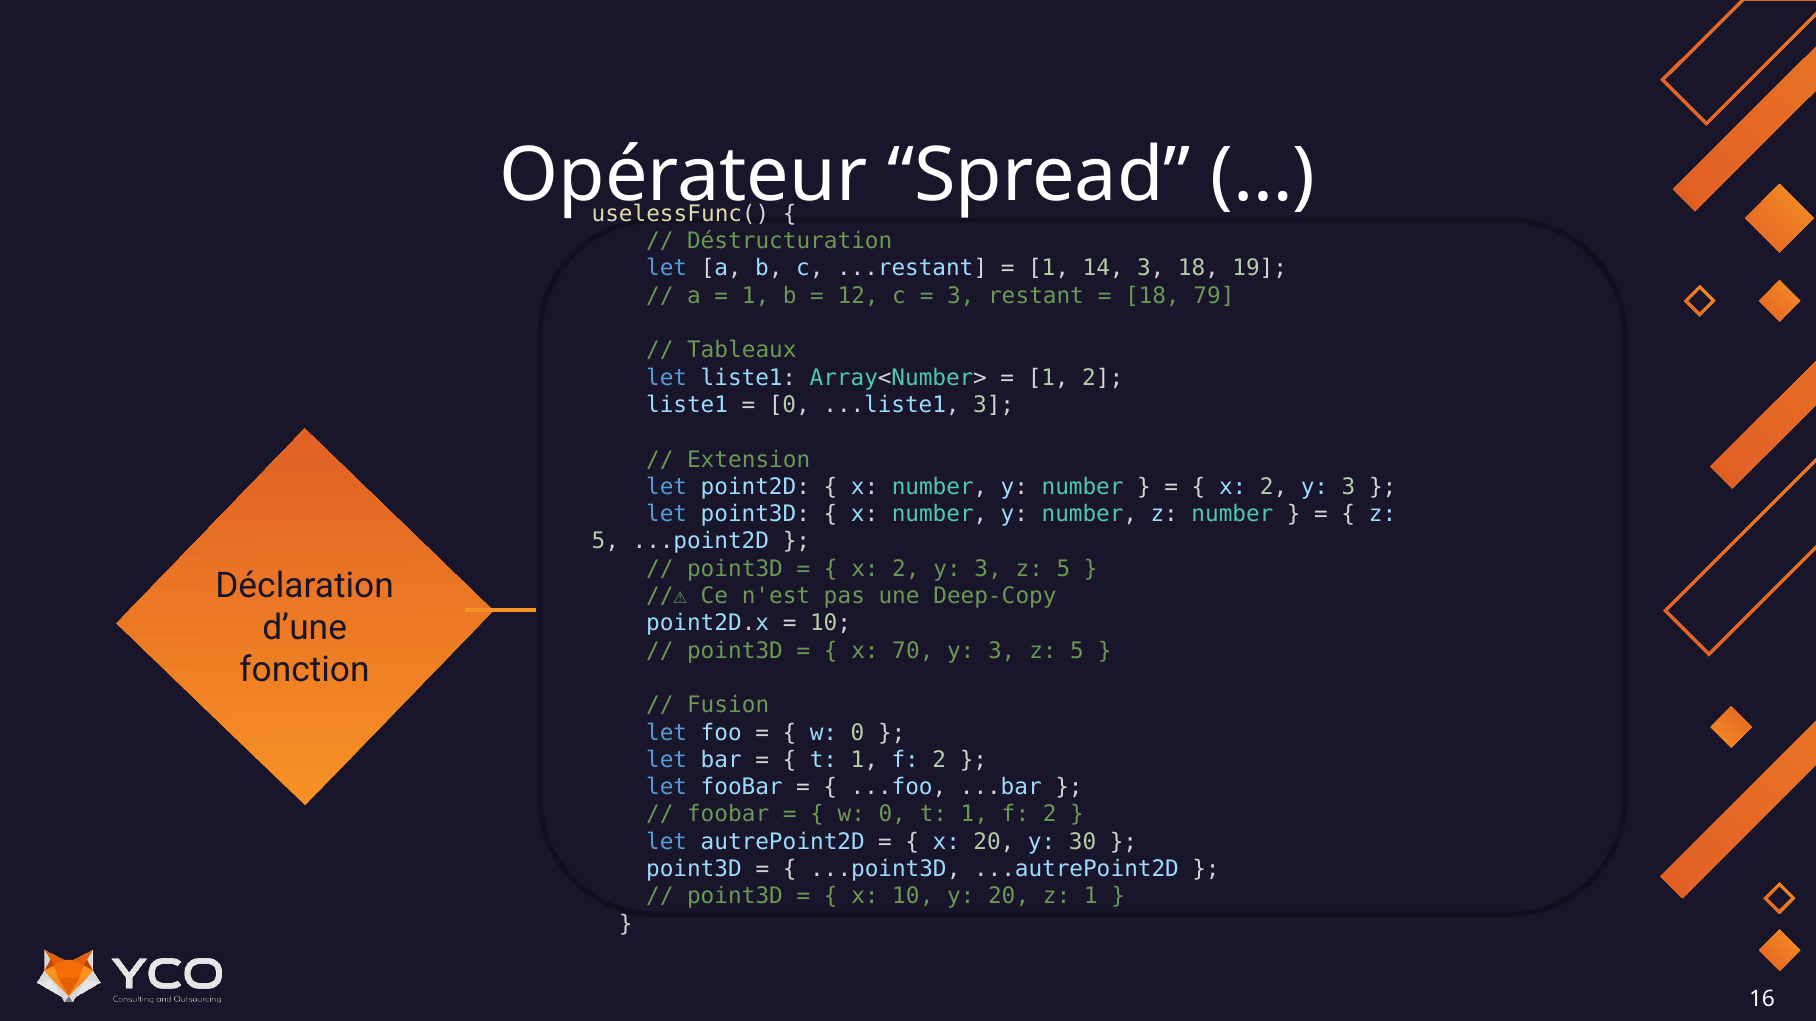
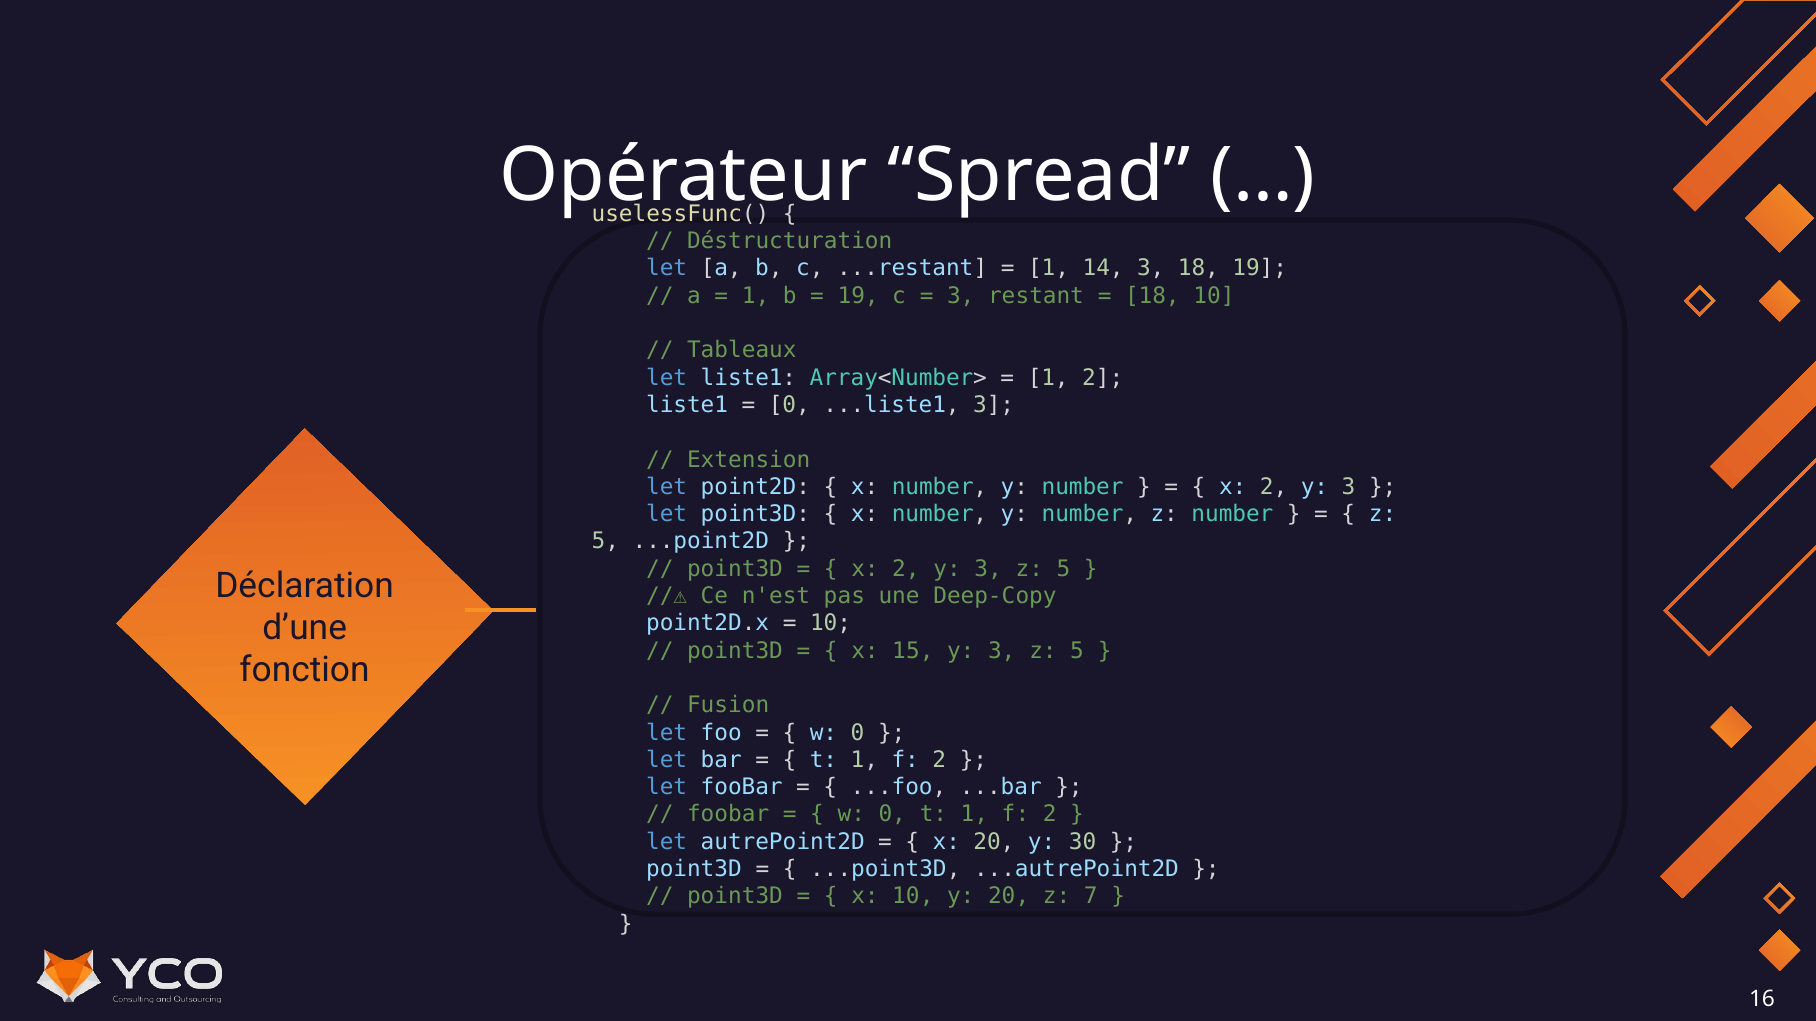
12 at (858, 296): 12 -> 19
18 79: 79 -> 10
70: 70 -> 15
z 1: 1 -> 7
